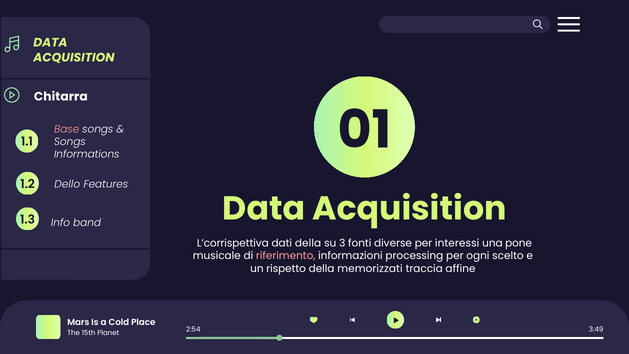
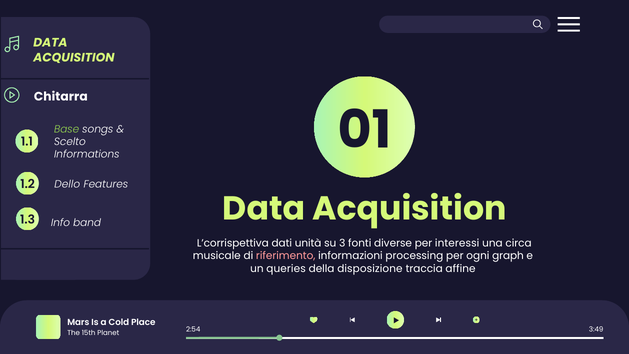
Base colour: pink -> light green
Songs at (70, 142): Songs -> Scelto
dati della: della -> unità
pone: pone -> circa
scelto: scelto -> graph
rispetto: rispetto -> queries
memorizzati: memorizzati -> disposizione
